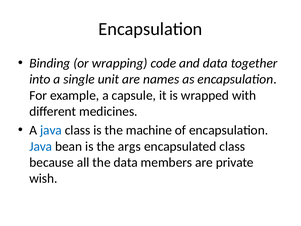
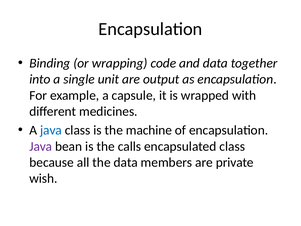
names: names -> output
Java at (41, 146) colour: blue -> purple
args: args -> calls
